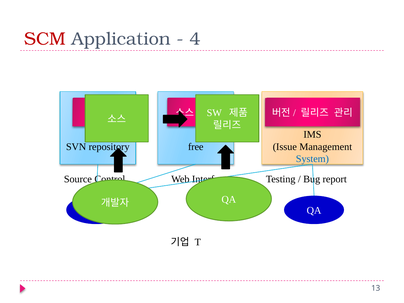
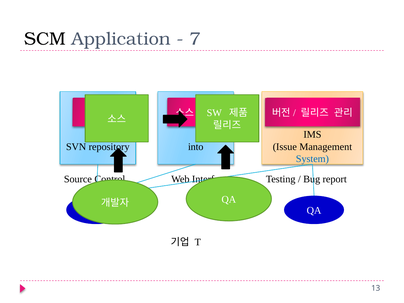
SCM colour: red -> black
4: 4 -> 7
free: free -> into
